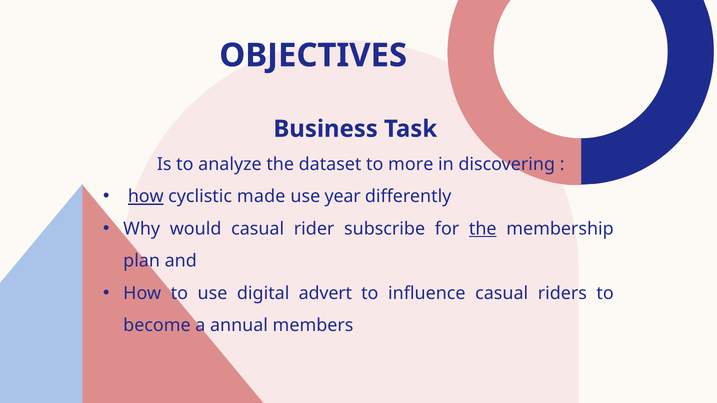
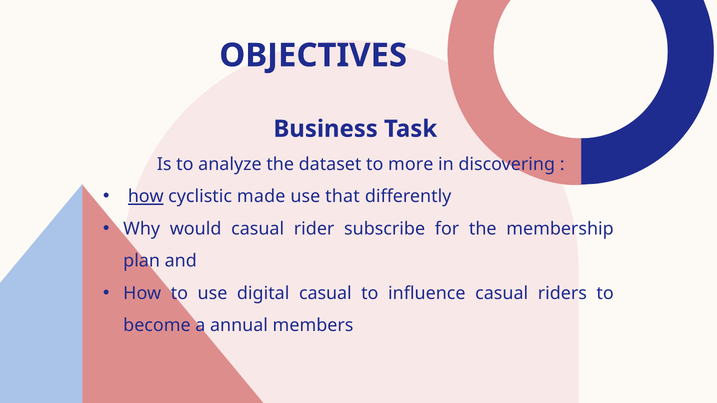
year: year -> that
the at (483, 229) underline: present -> none
digital advert: advert -> casual
